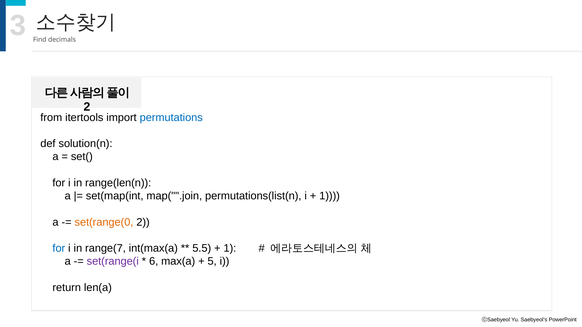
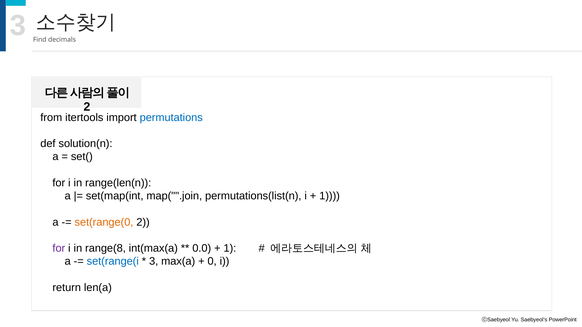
for at (59, 249) colour: blue -> purple
range(7: range(7 -> range(8
5.5: 5.5 -> 0.0
set(range(i colour: purple -> blue
6 at (154, 262): 6 -> 3
5: 5 -> 0
